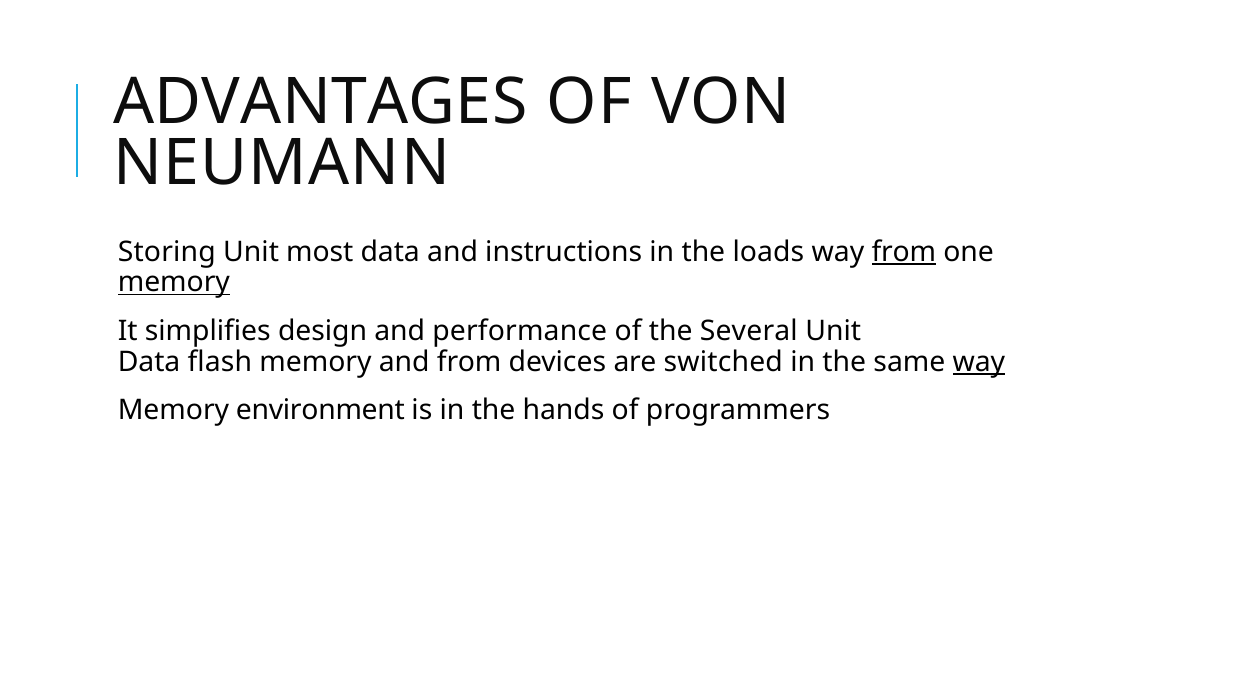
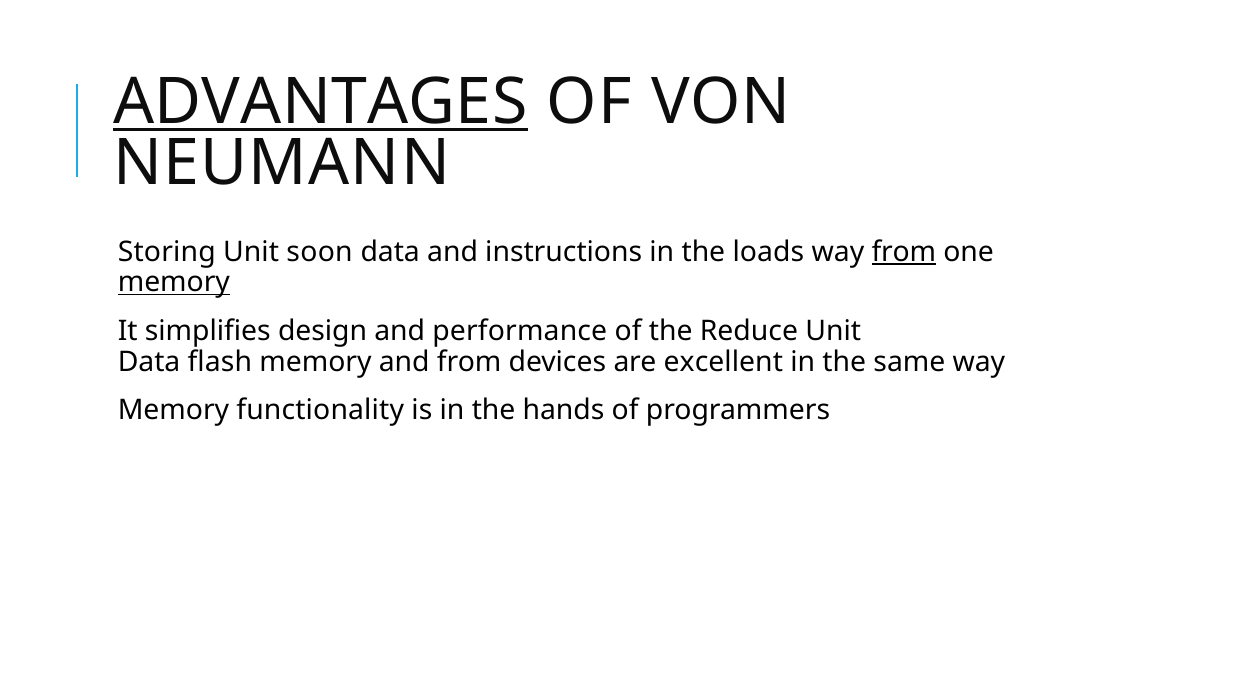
ADVANTAGES underline: none -> present
most: most -> soon
Several: Several -> Reduce
switched: switched -> excellent
way at (979, 362) underline: present -> none
environment: environment -> functionality
